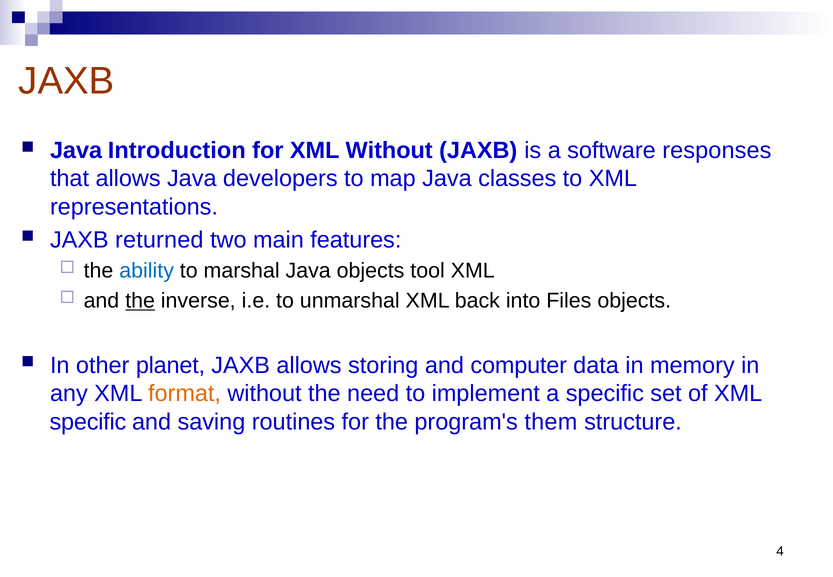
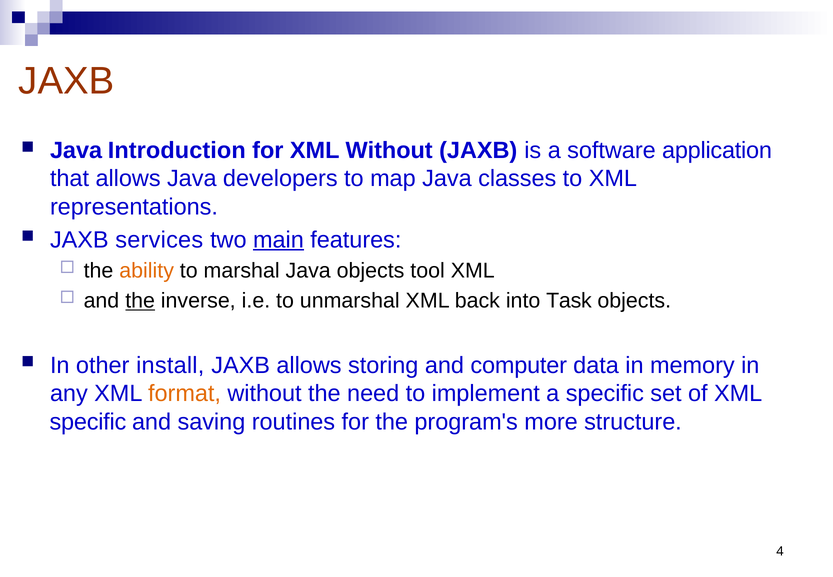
responses: responses -> application
returned: returned -> services
main underline: none -> present
ability colour: blue -> orange
Files: Files -> Task
planet: planet -> install
them: them -> more
